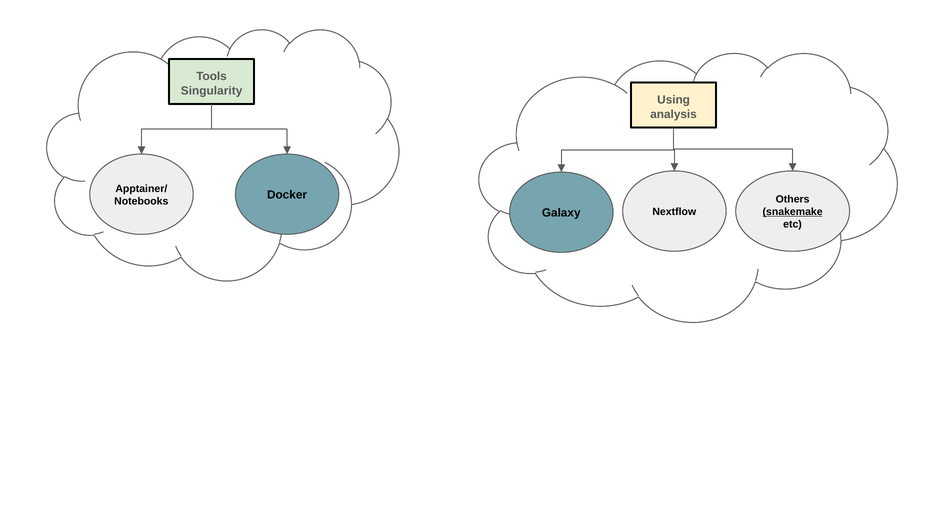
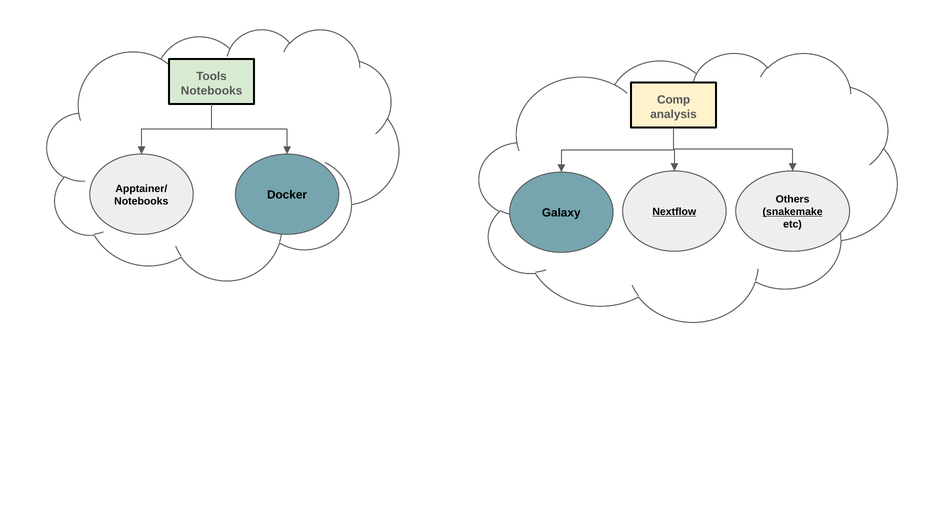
Singularity at (212, 91): Singularity -> Notebooks
Using: Using -> Comp
Nextflow underline: none -> present
